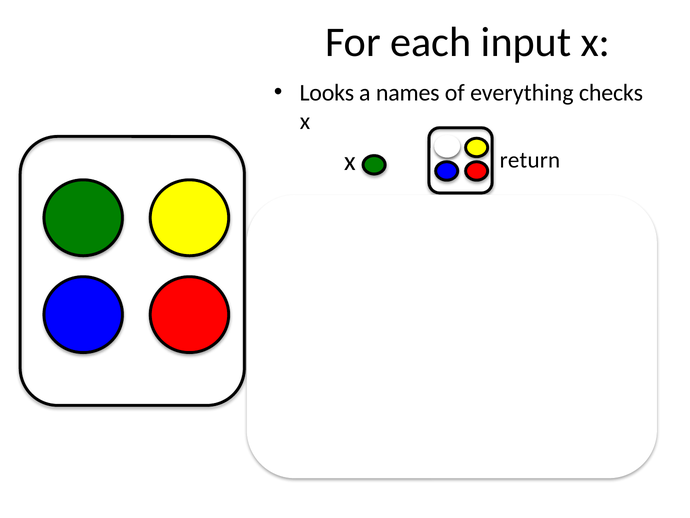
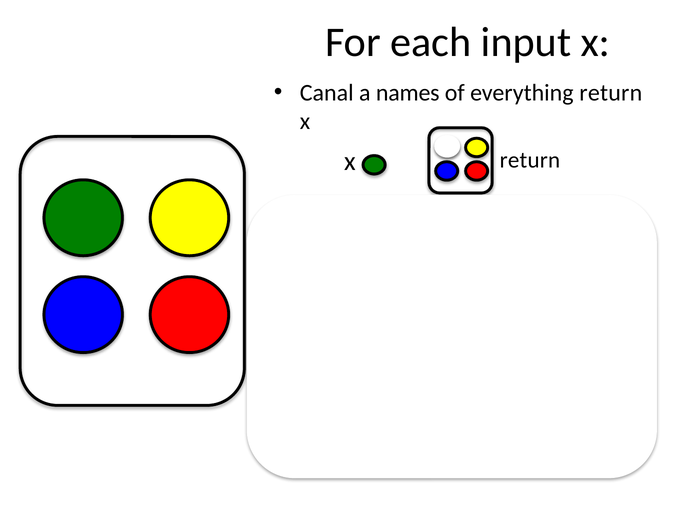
Looks: Looks -> Canal
everything checks: checks -> return
